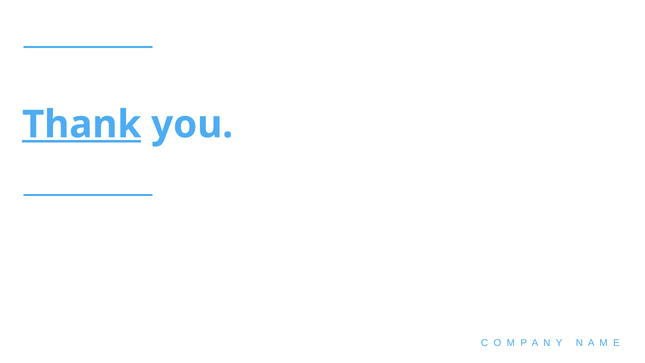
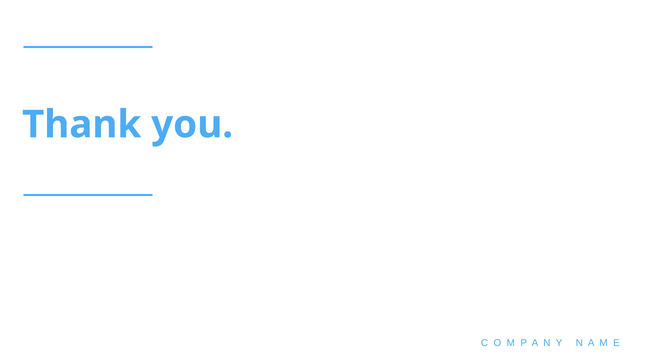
Thank underline: present -> none
